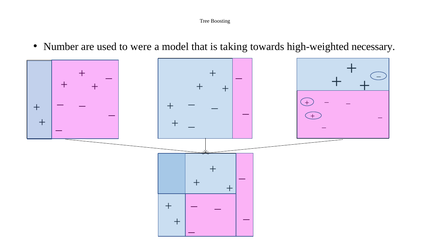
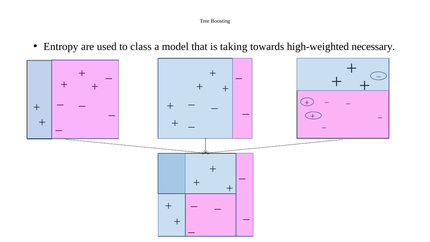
Number: Number -> Entropy
were: were -> class
